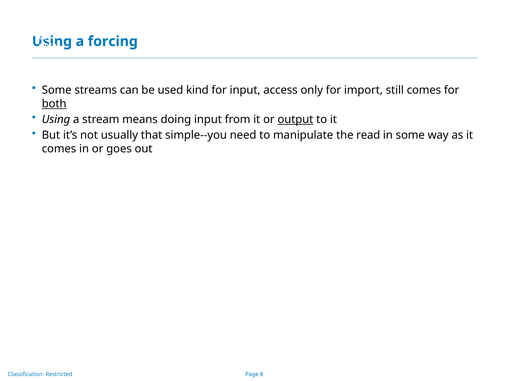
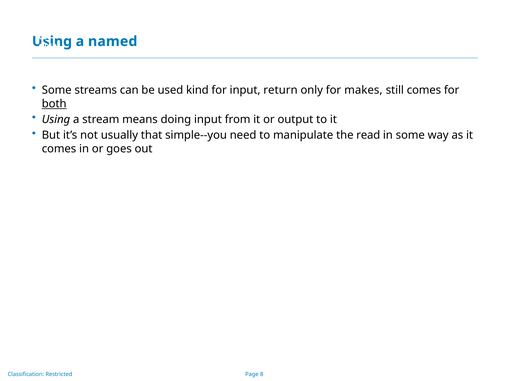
forcing: forcing -> named
access: access -> return
import: import -> makes
output underline: present -> none
